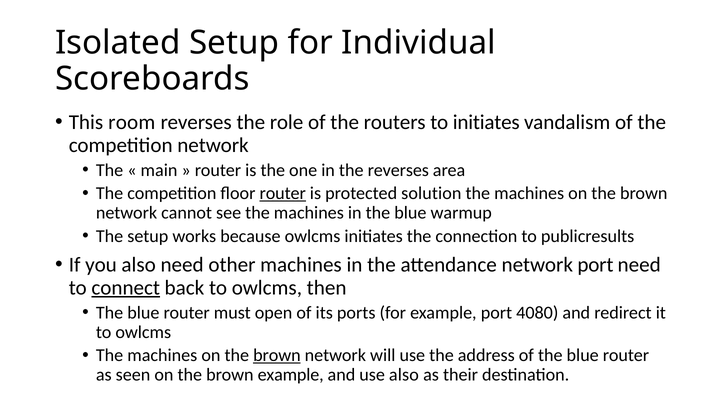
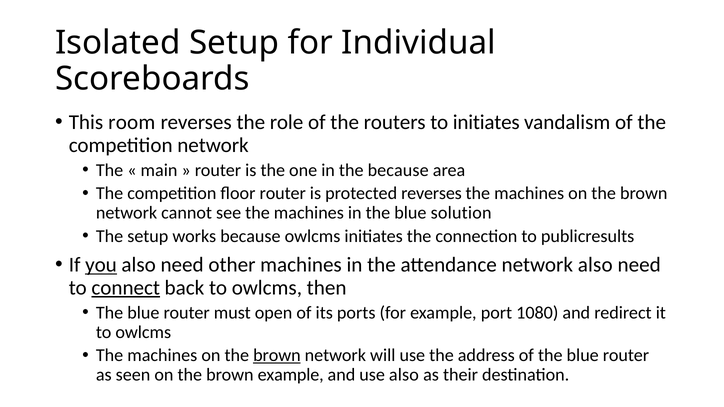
the reverses: reverses -> because
router at (283, 193) underline: present -> none
protected solution: solution -> reverses
warmup: warmup -> solution
you underline: none -> present
network port: port -> also
4080: 4080 -> 1080
